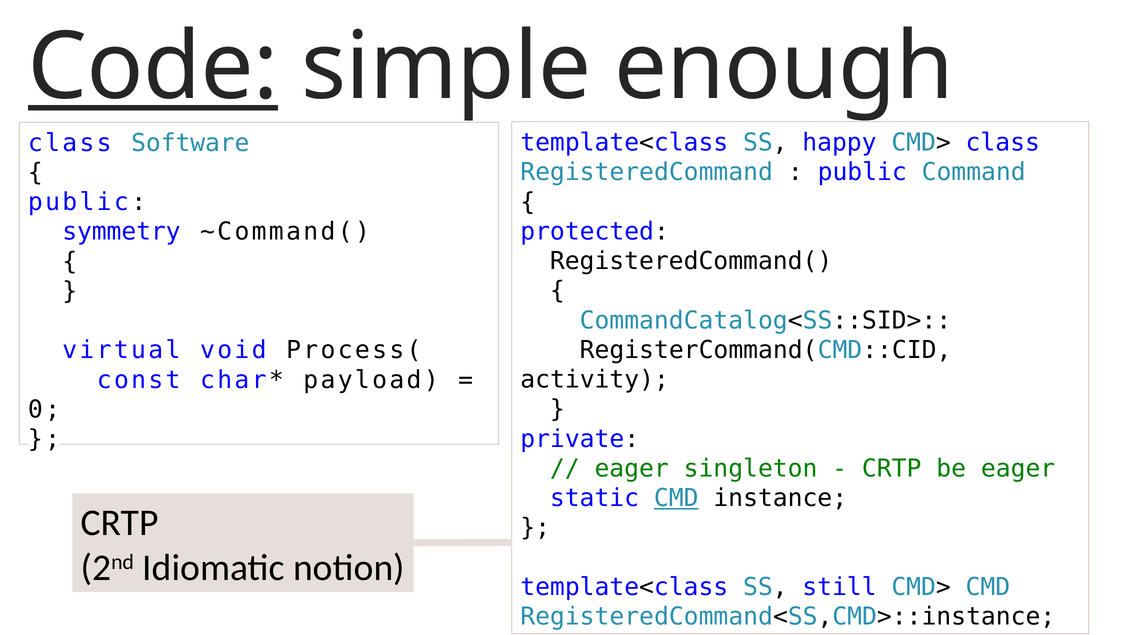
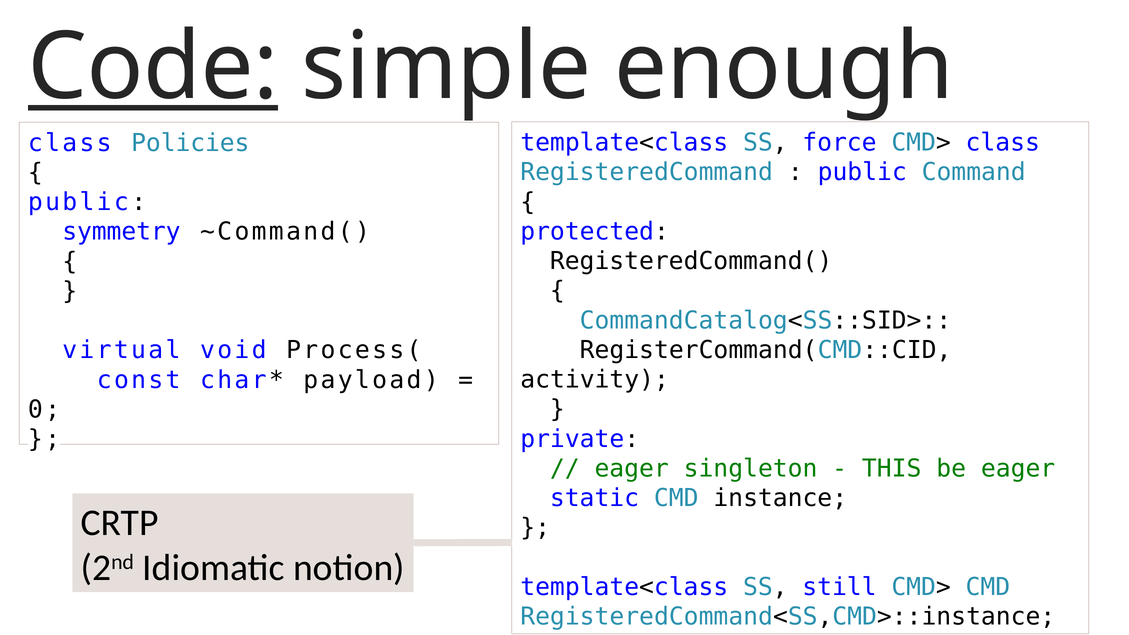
happy: happy -> force
Software: Software -> Policies
CRTP at (892, 469): CRTP -> THIS
CMD at (676, 498) underline: present -> none
